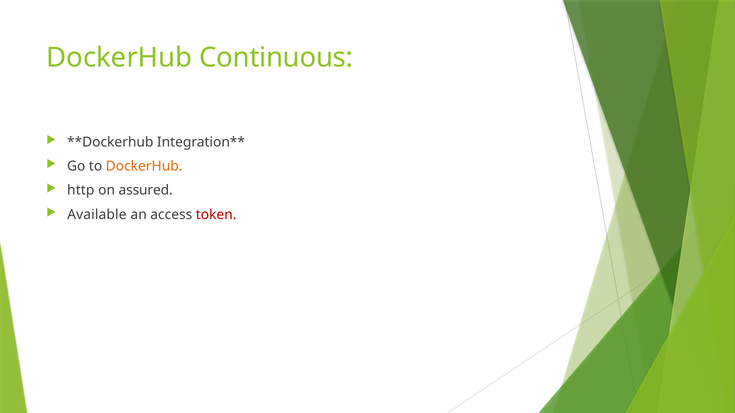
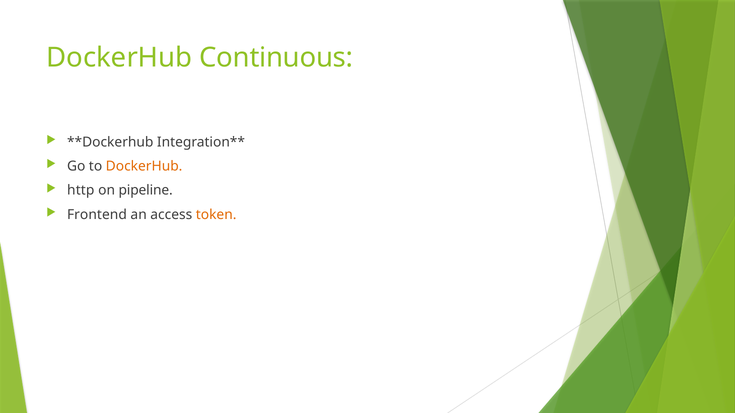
assured: assured -> pipeline
Available: Available -> Frontend
token colour: red -> orange
